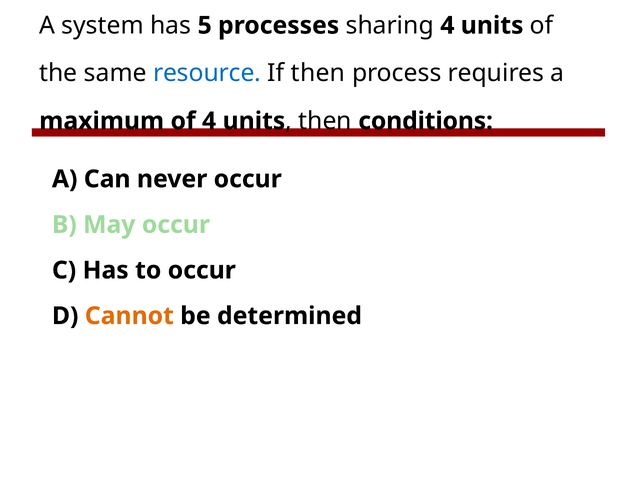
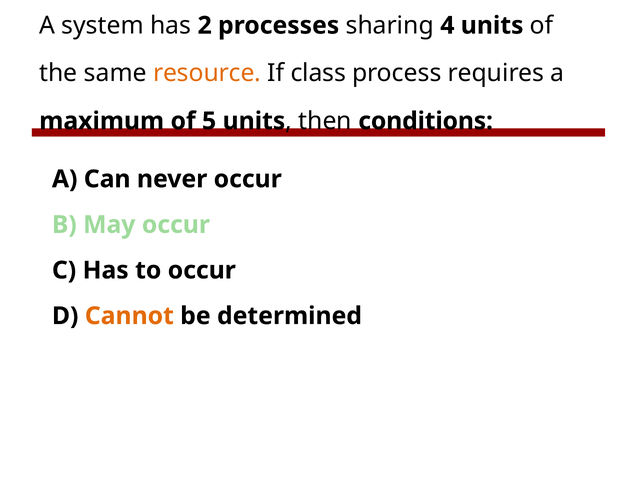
5: 5 -> 2
resource colour: blue -> orange
If then: then -> class
of 4: 4 -> 5
